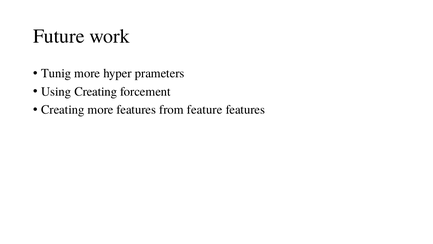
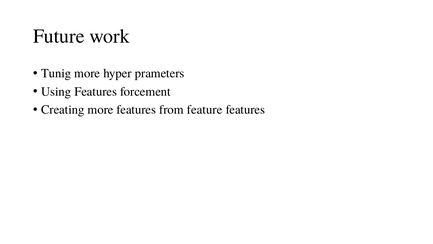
Using Creating: Creating -> Features
